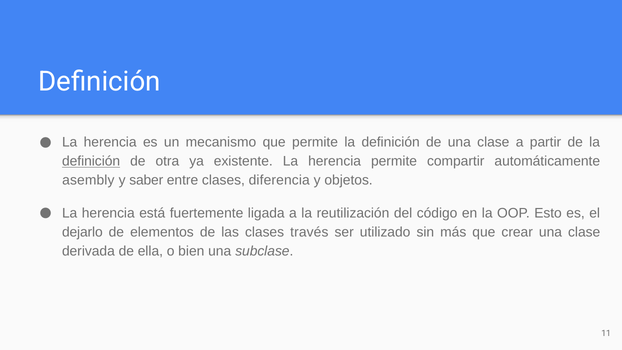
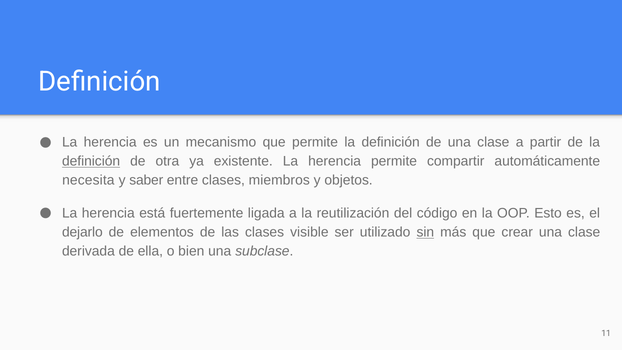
asembly: asembly -> necesita
diferencia: diferencia -> miembros
través: través -> visible
sin underline: none -> present
